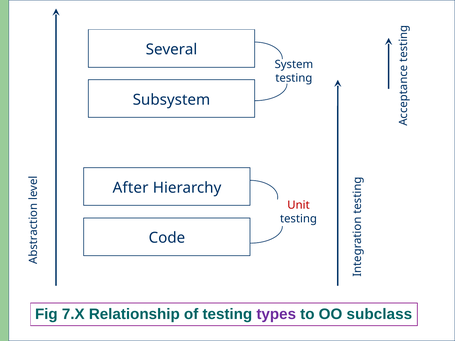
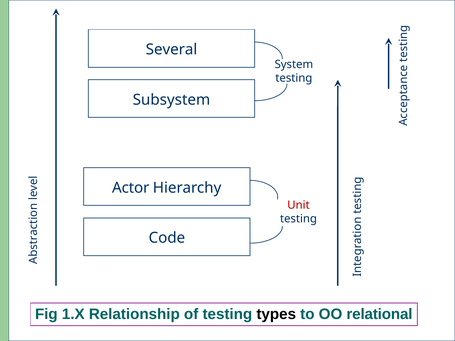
After: After -> Actor
7.X: 7.X -> 1.X
types colour: purple -> black
subclass: subclass -> relational
